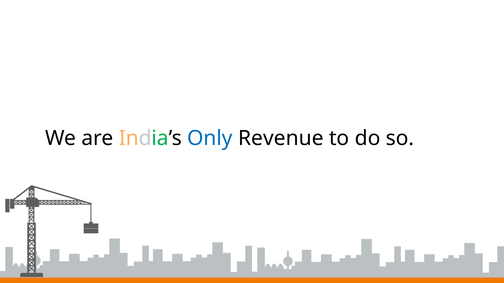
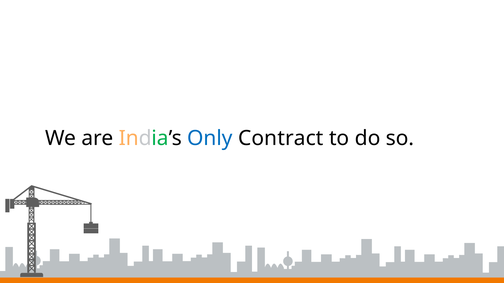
Revenue: Revenue -> Contract
